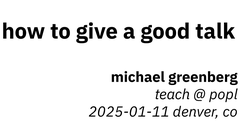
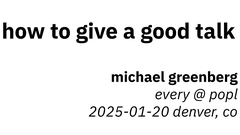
teach: teach -> every
2025-01-11: 2025-01-11 -> 2025-01-20
